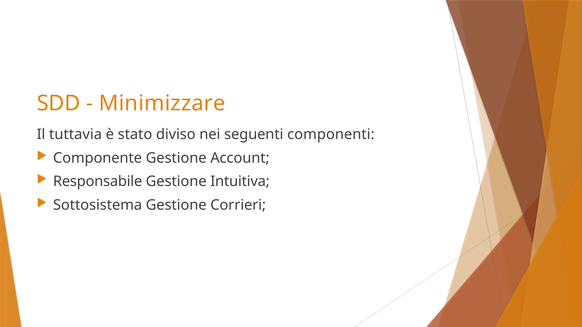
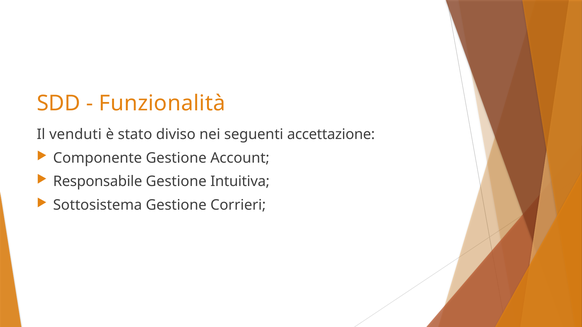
Minimizzare: Minimizzare -> Funzionalità
tuttavia: tuttavia -> venduti
componenti: componenti -> accettazione
